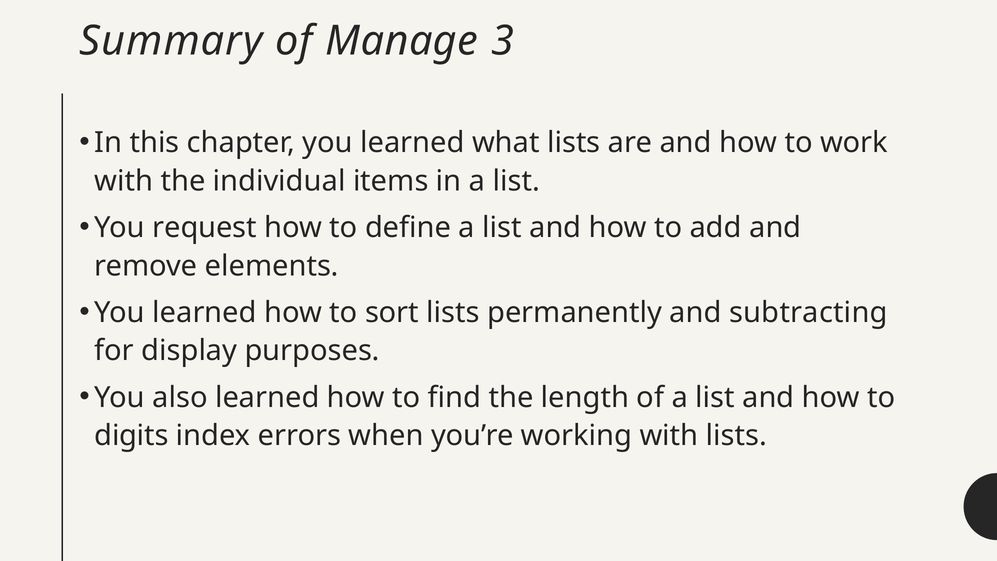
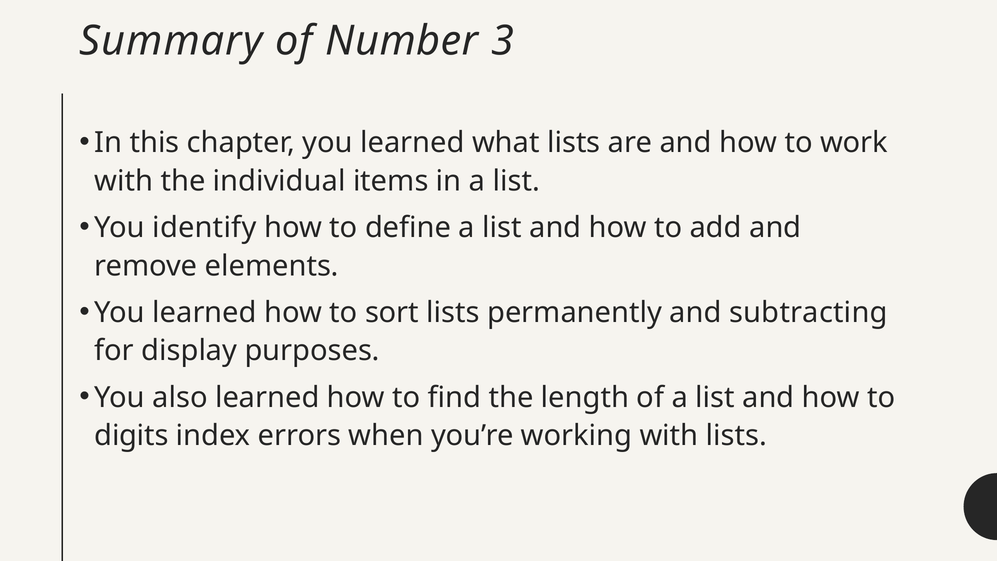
Manage: Manage -> Number
request: request -> identify
